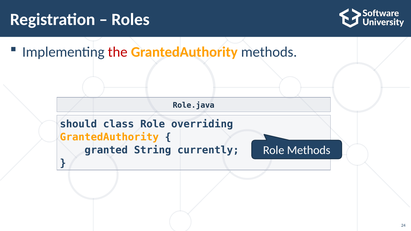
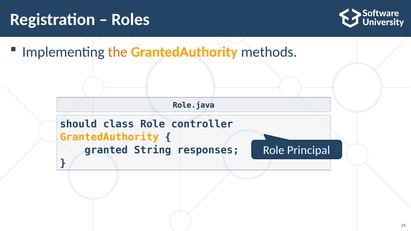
the colour: red -> orange
overriding: overriding -> controller
Role Methods: Methods -> Principal
currently: currently -> responses
